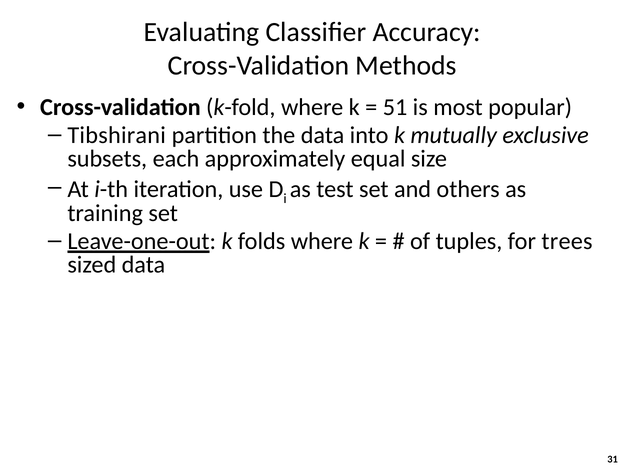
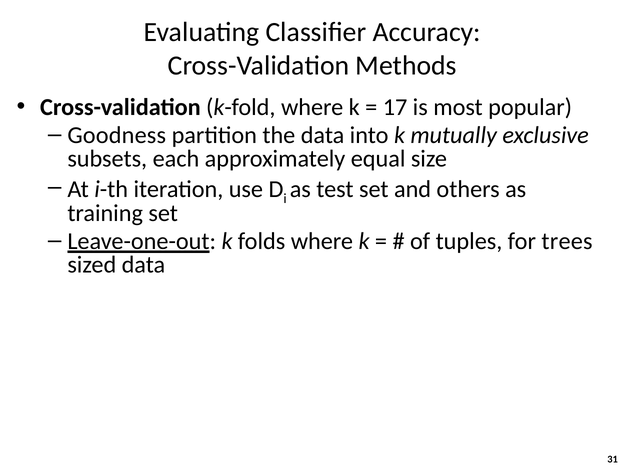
51: 51 -> 17
Tibshirani: Tibshirani -> Goodness
